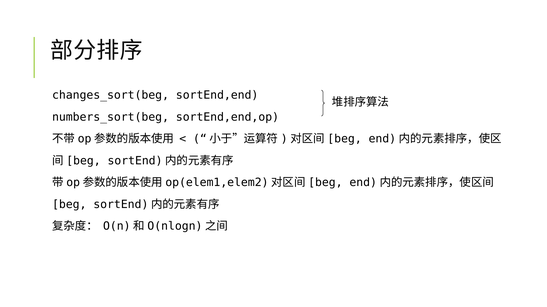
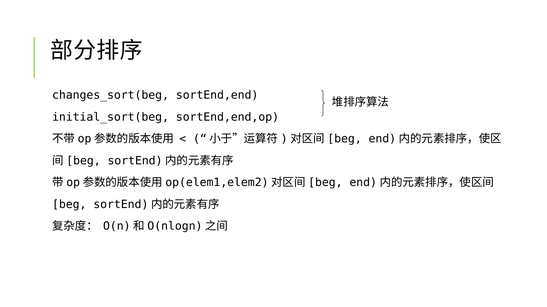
numbers_sort(beg: numbers_sort(beg -> initial_sort(beg
